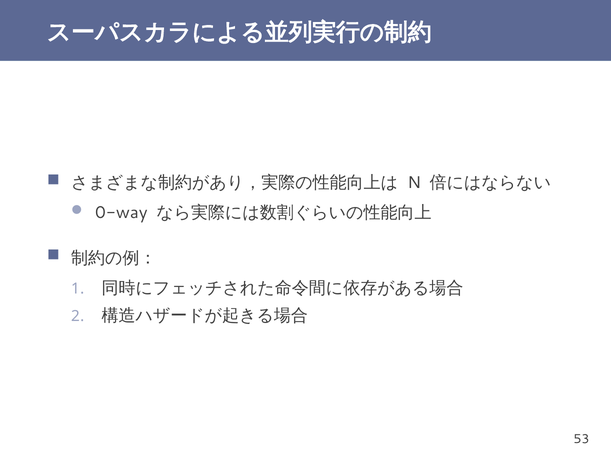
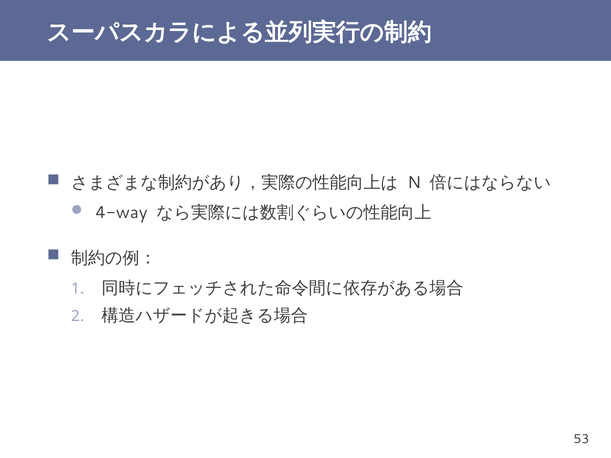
0-way: 0-way -> 4-way
